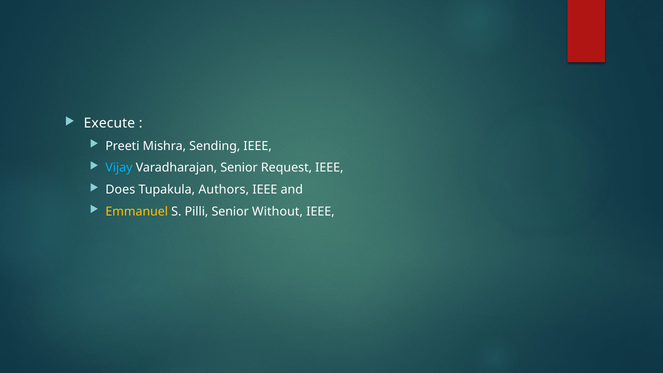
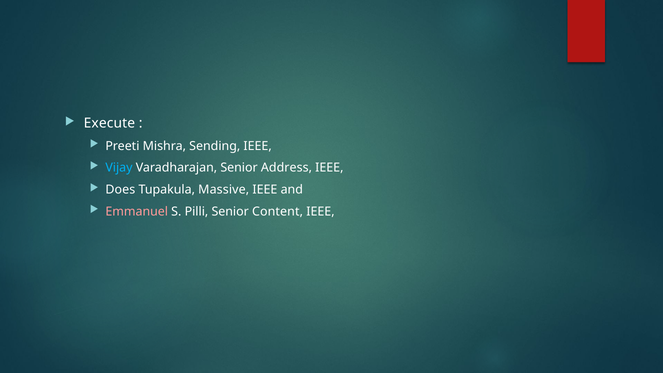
Request: Request -> Address
Authors: Authors -> Massive
Emmanuel colour: yellow -> pink
Without: Without -> Content
